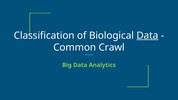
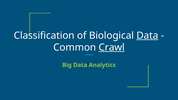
Crawl underline: none -> present
